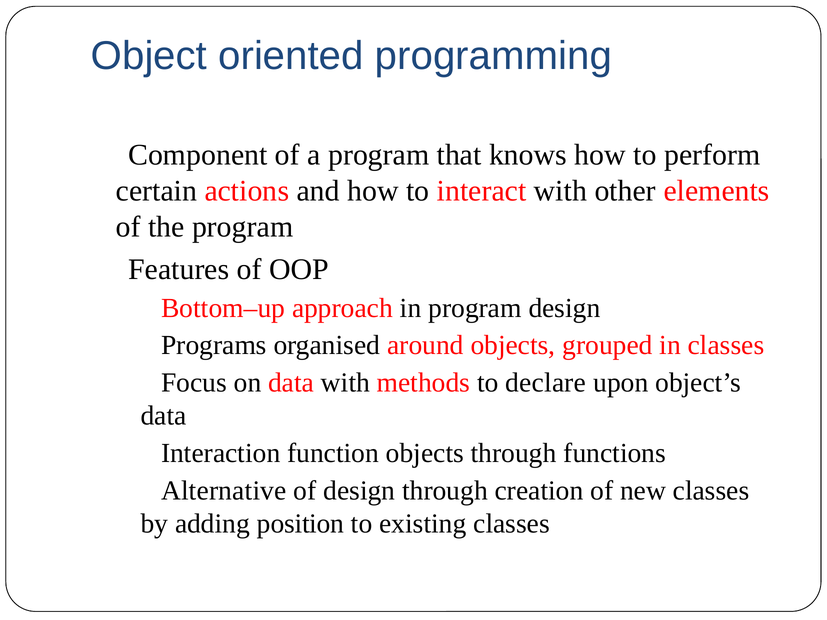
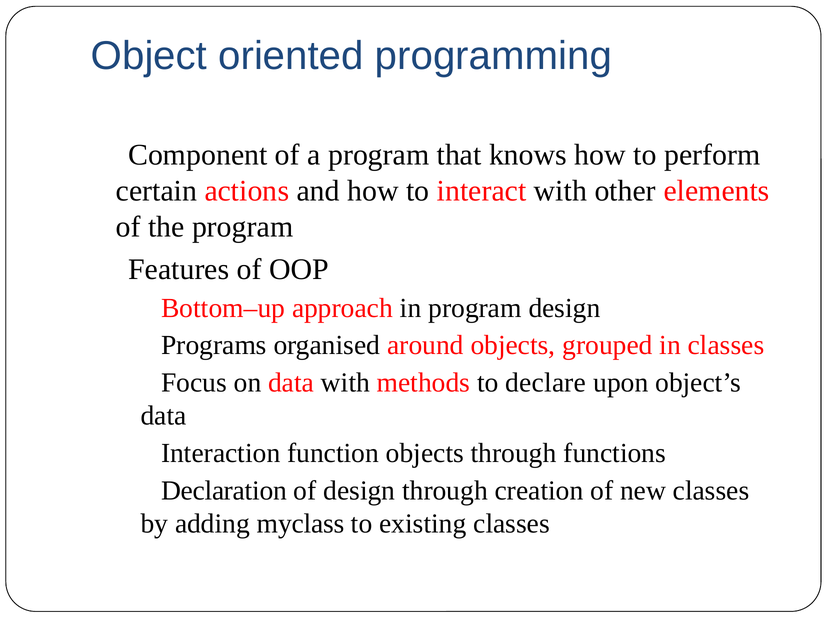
Alternative: Alternative -> Declaration
position: position -> myclass
